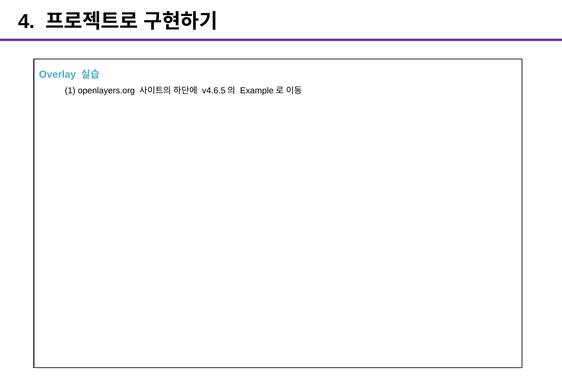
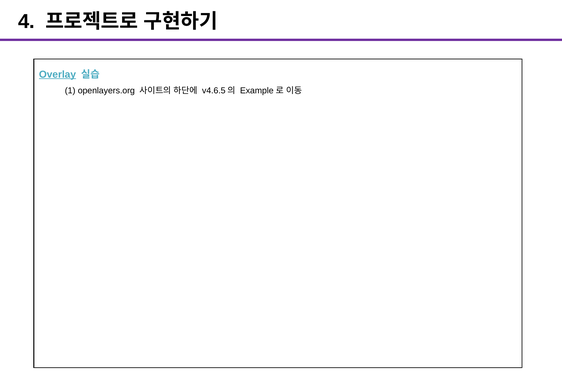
Overlay underline: none -> present
